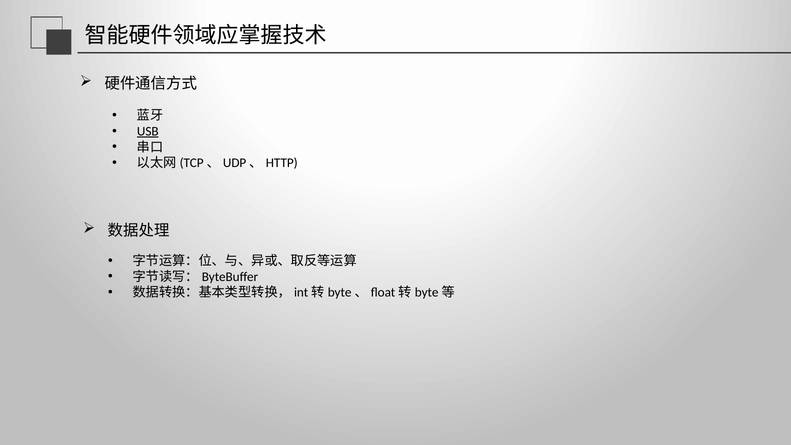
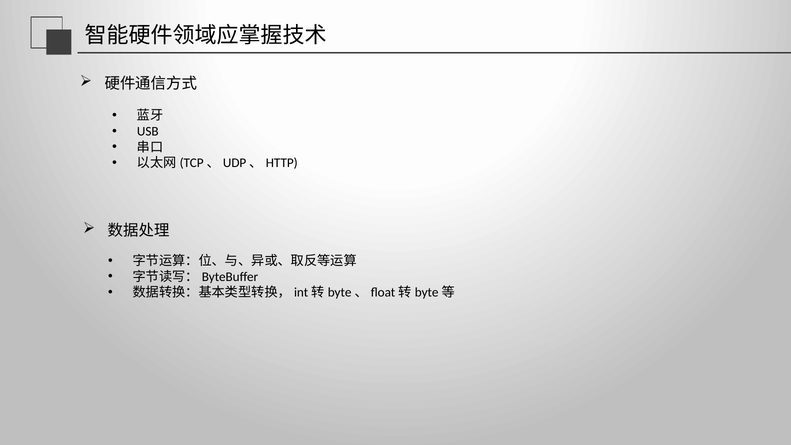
USB underline: present -> none
